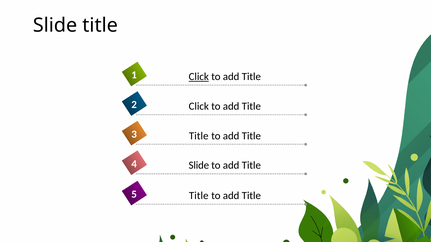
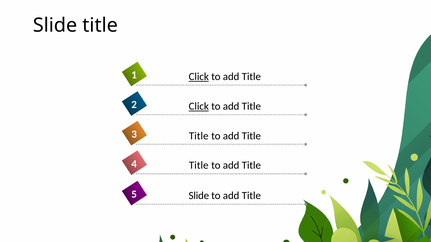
Click at (199, 106) underline: none -> present
Slide at (199, 166): Slide -> Title
Title at (199, 196): Title -> Slide
